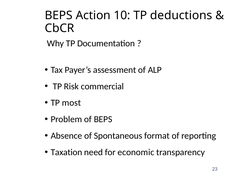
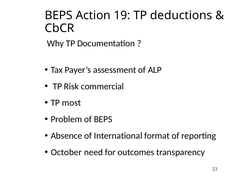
10: 10 -> 19
Spontaneous: Spontaneous -> International
Taxation: Taxation -> October
economic: economic -> outcomes
